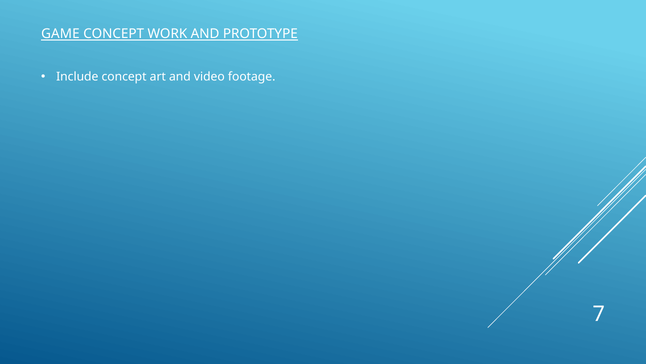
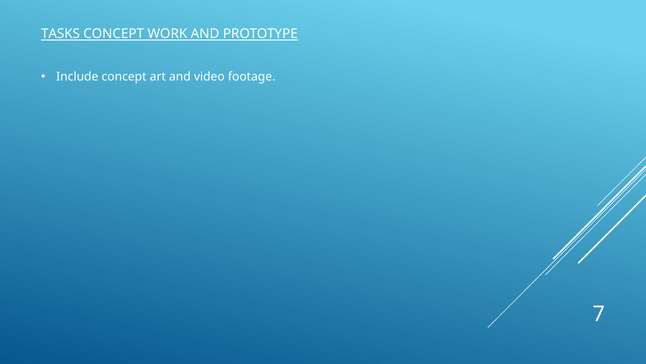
GAME: GAME -> TASKS
